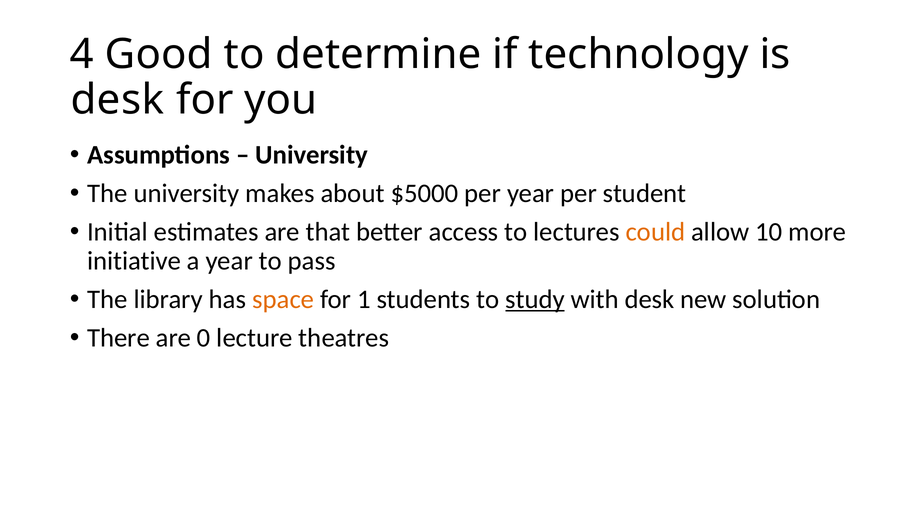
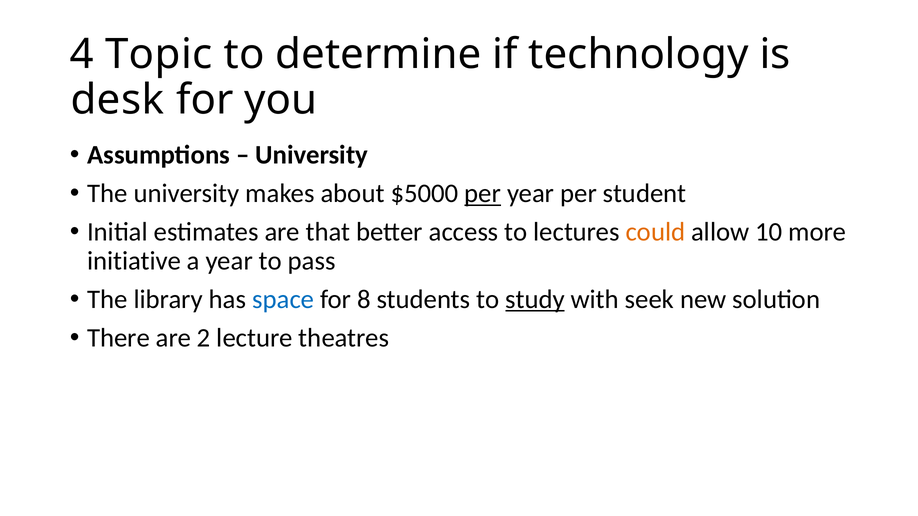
Good: Good -> Topic
per at (483, 194) underline: none -> present
space colour: orange -> blue
1: 1 -> 8
with desk: desk -> seek
0: 0 -> 2
